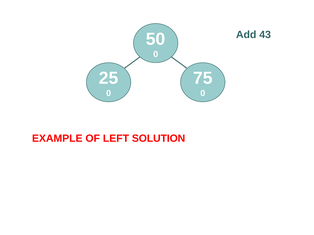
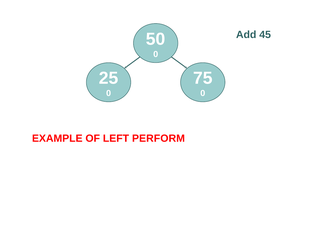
43: 43 -> 45
SOLUTION: SOLUTION -> PERFORM
